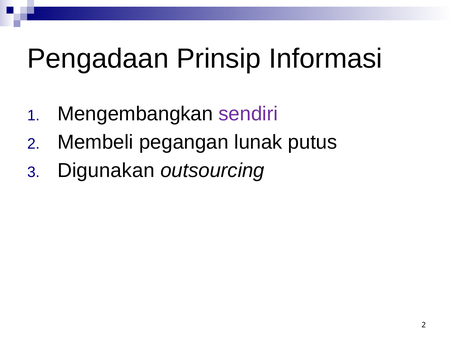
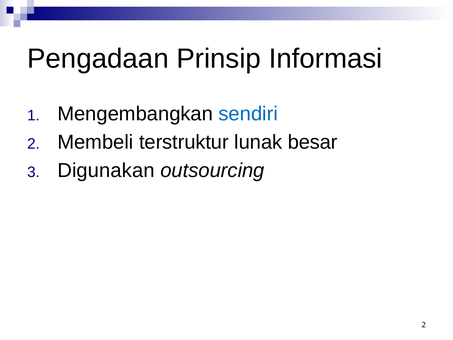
sendiri colour: purple -> blue
pegangan: pegangan -> terstruktur
putus: putus -> besar
